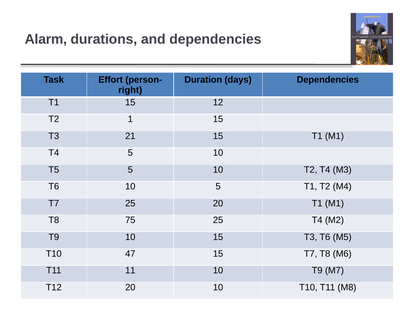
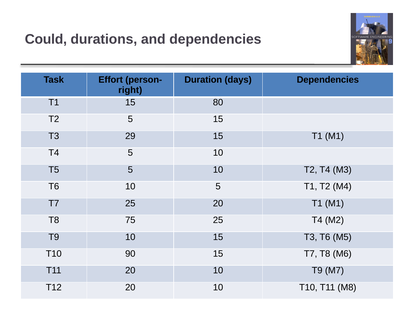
Alarm: Alarm -> Could
12: 12 -> 80
T2 1: 1 -> 5
21: 21 -> 29
47: 47 -> 90
T11 11: 11 -> 20
